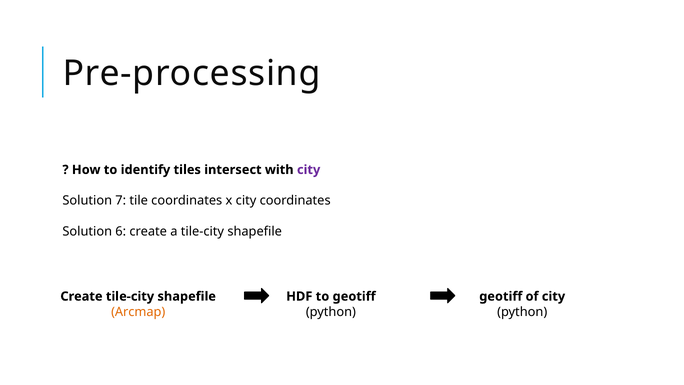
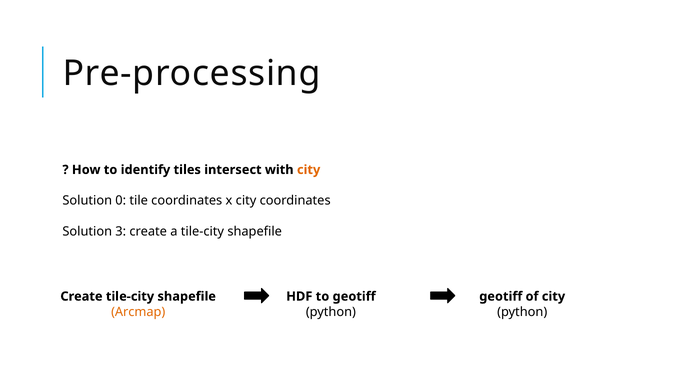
city at (309, 170) colour: purple -> orange
7: 7 -> 0
6: 6 -> 3
